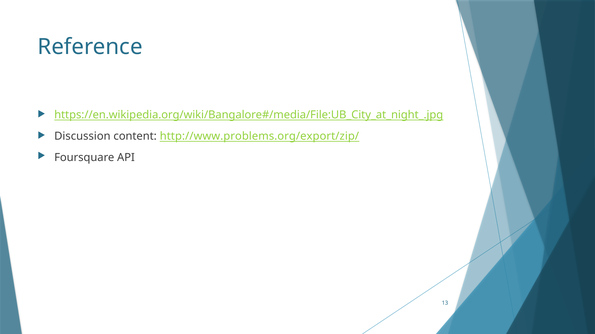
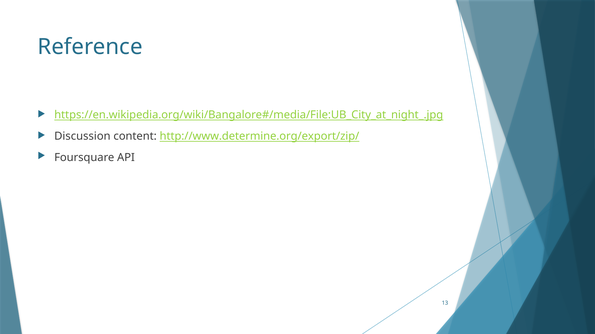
http://www.problems.org/export/zip/: http://www.problems.org/export/zip/ -> http://www.determine.org/export/zip/
